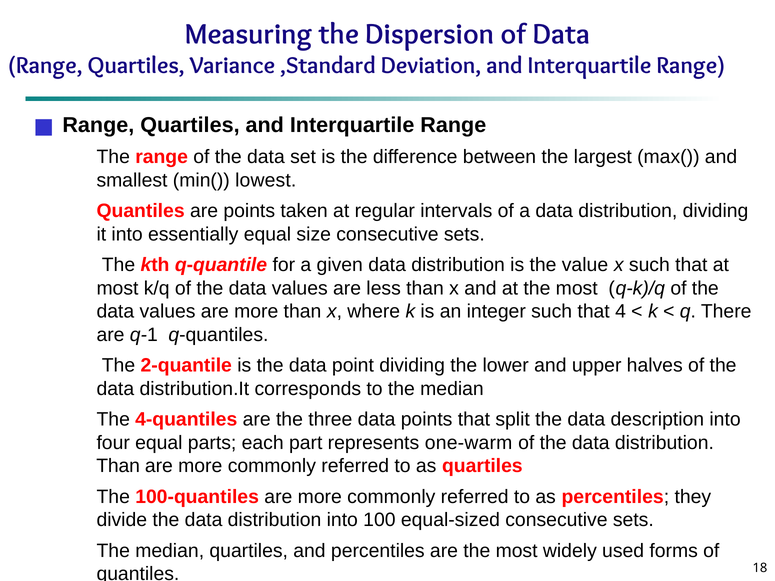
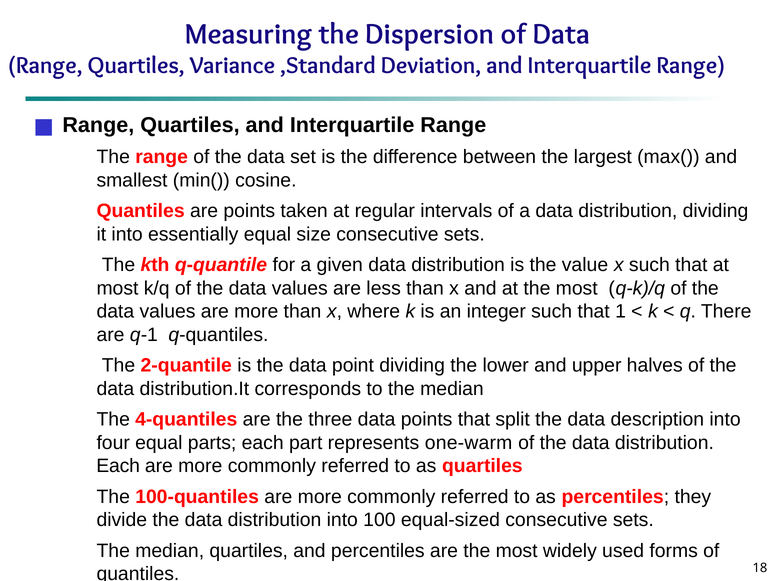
lowest: lowest -> cosine
4: 4 -> 1
Than at (118, 466): Than -> Each
